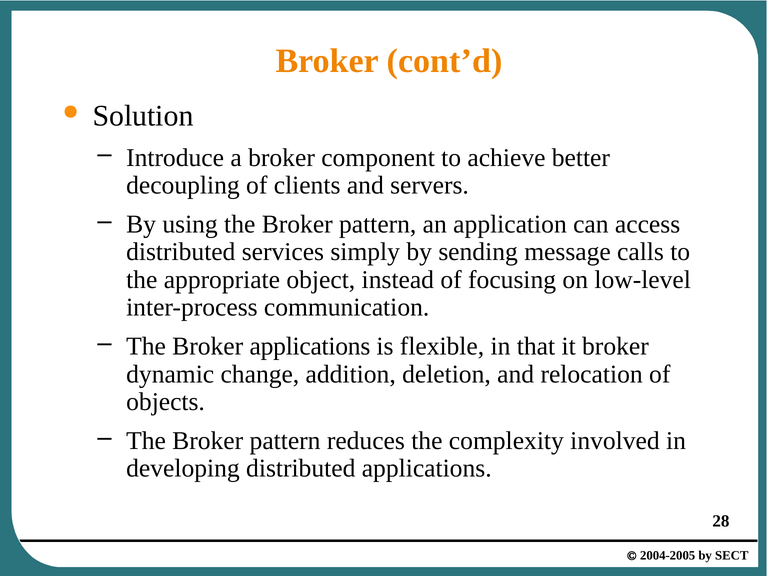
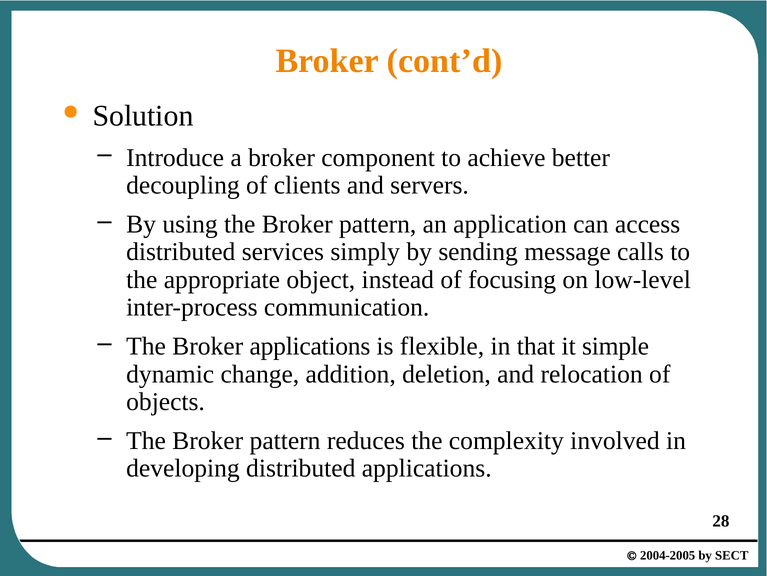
it broker: broker -> simple
